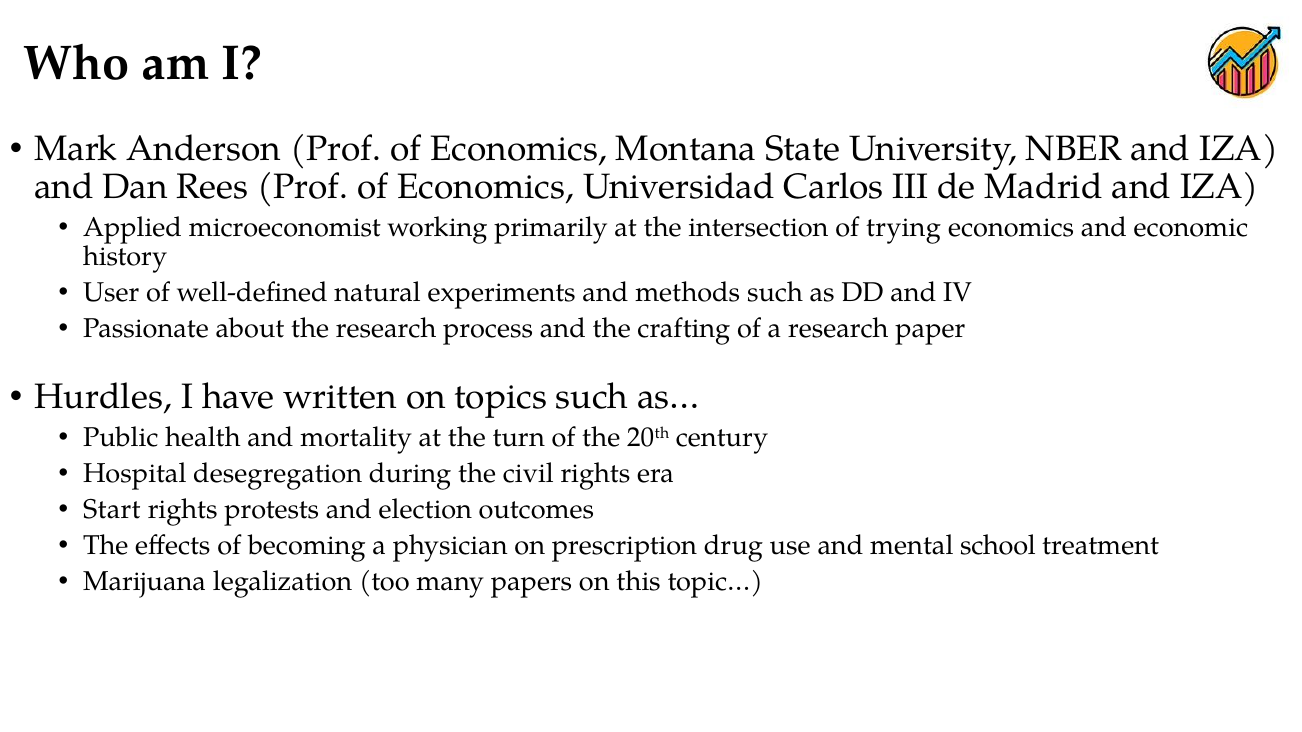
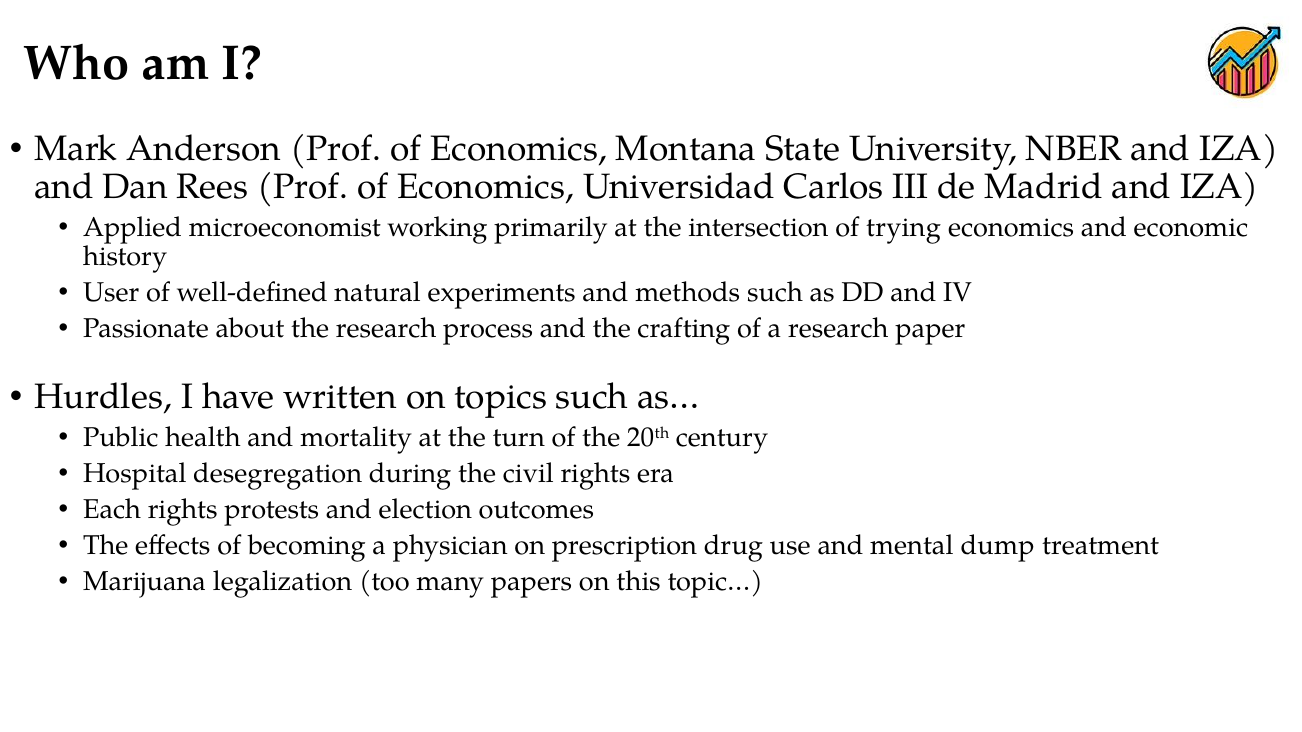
Start: Start -> Each
school: school -> dump
